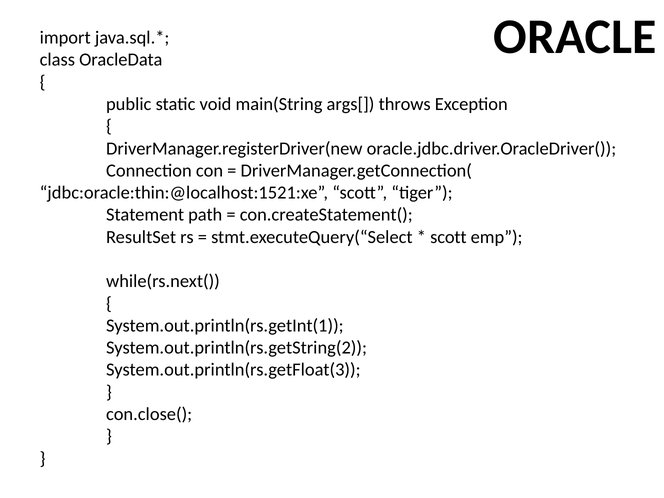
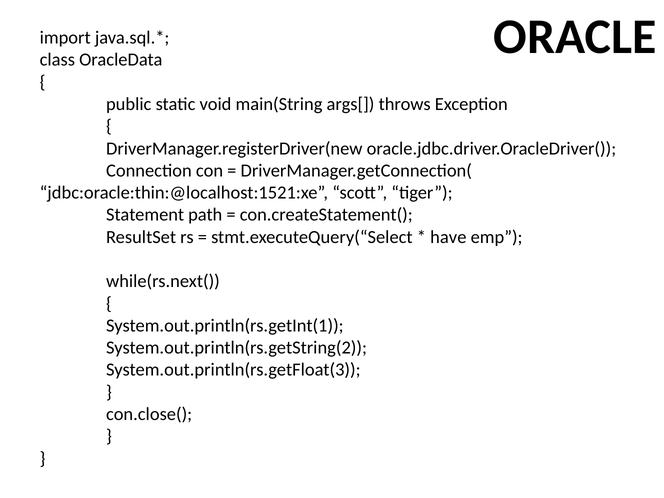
scott at (448, 237): scott -> have
